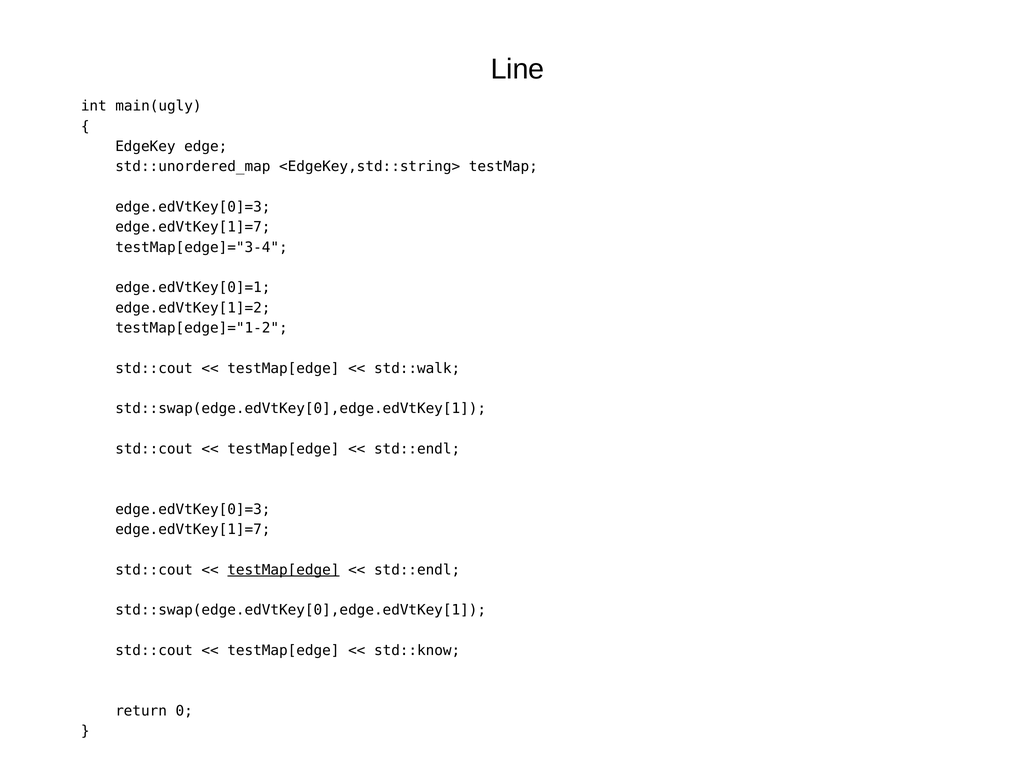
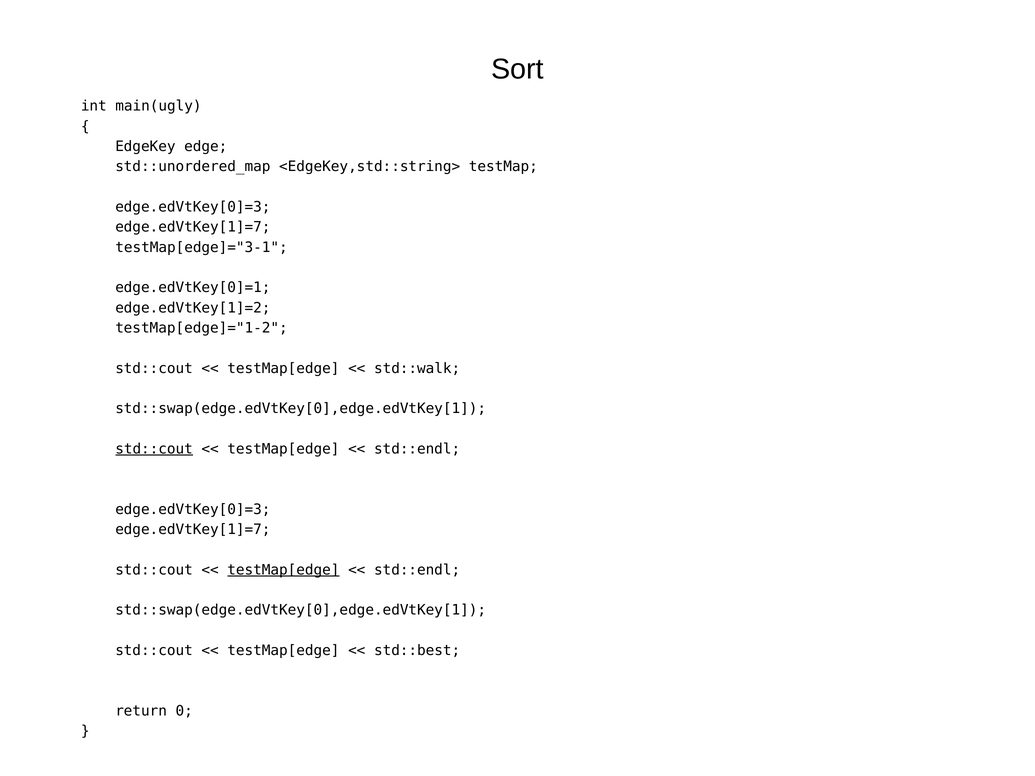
Line: Line -> Sort
testMap[edge]="3-4: testMap[edge]="3-4 -> testMap[edge]="3-1
std::cout at (154, 449) underline: none -> present
std::know: std::know -> std::best
